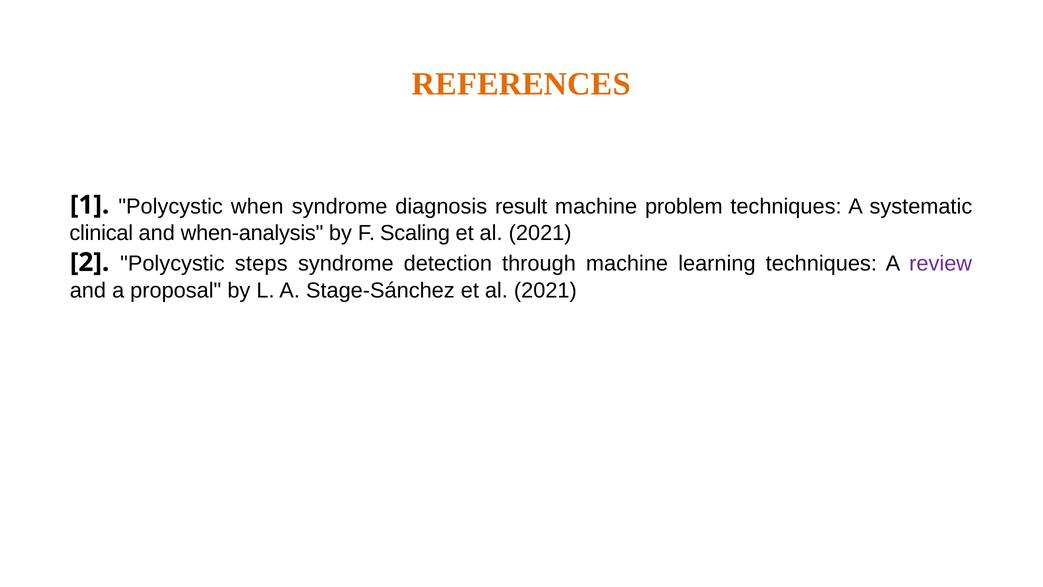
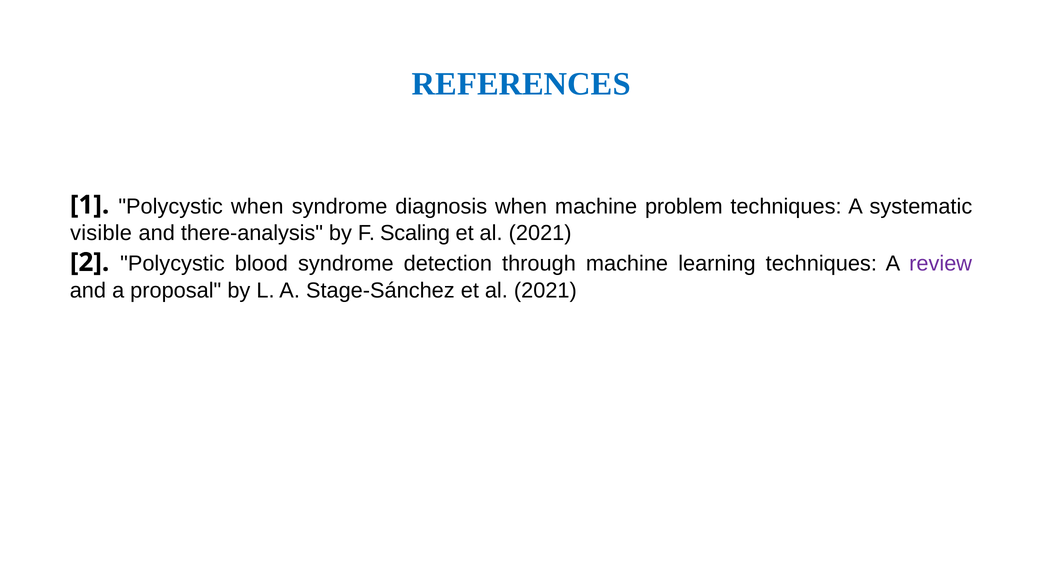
REFERENCES colour: orange -> blue
diagnosis result: result -> when
clinical: clinical -> visible
when-analysis: when-analysis -> there-analysis
steps: steps -> blood
